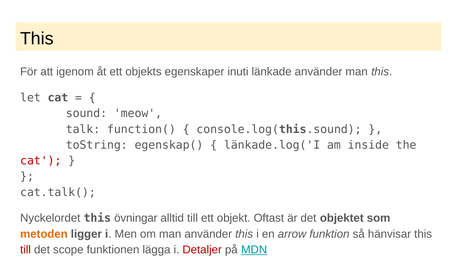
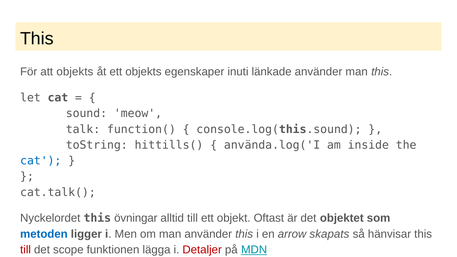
att igenom: igenom -> objekts
egenskap(: egenskap( -> hittills(
länkade.log('I: länkade.log('I -> använda.log('I
cat at (41, 161) colour: red -> blue
metoden colour: orange -> blue
funktion: funktion -> skapats
